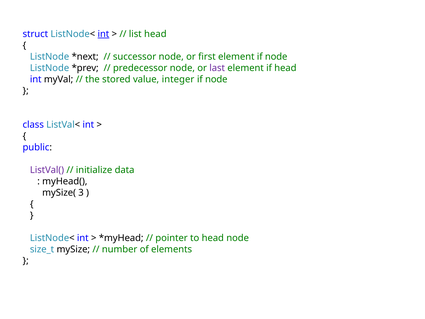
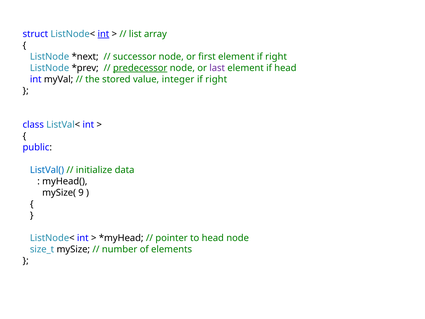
list head: head -> array
element if node: node -> right
predecessor underline: none -> present
node at (216, 79): node -> right
ListVal( colour: purple -> blue
3: 3 -> 9
